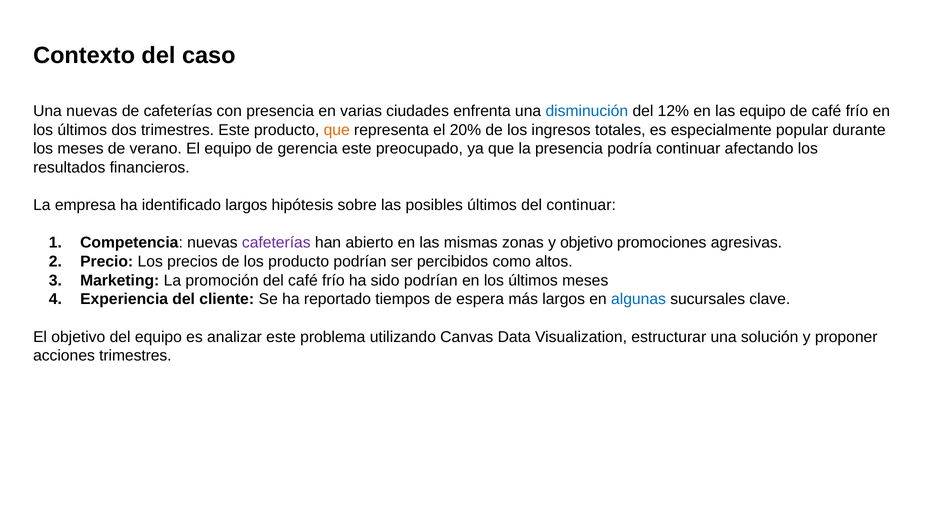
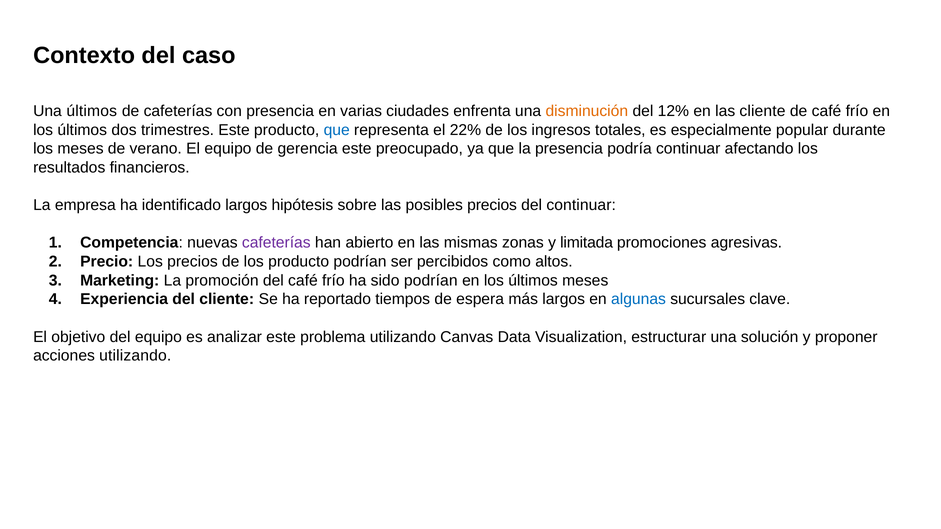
Una nuevas: nuevas -> últimos
disminución colour: blue -> orange
las equipo: equipo -> cliente
que at (337, 130) colour: orange -> blue
20%: 20% -> 22%
posibles últimos: últimos -> precios
y objetivo: objetivo -> limitada
acciones trimestres: trimestres -> utilizando
